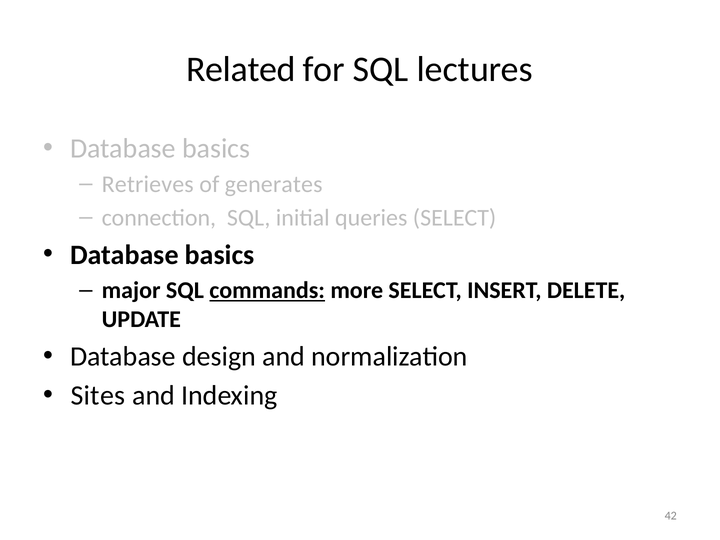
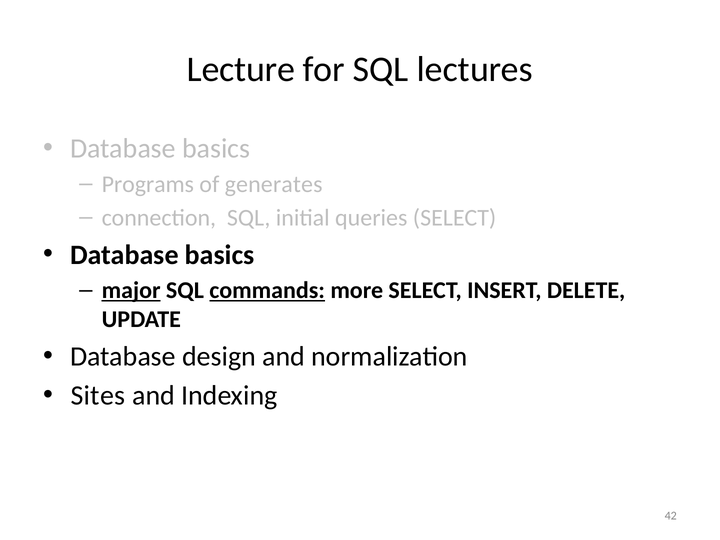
Related: Related -> Lecture
Retrieves: Retrieves -> Programs
major underline: none -> present
